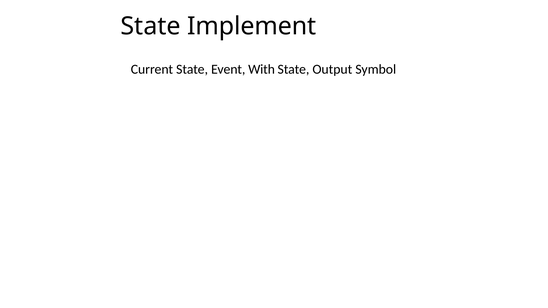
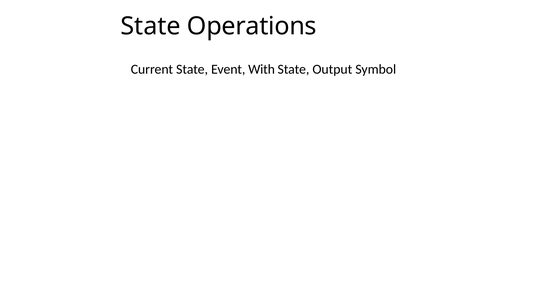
Implement: Implement -> Operations
